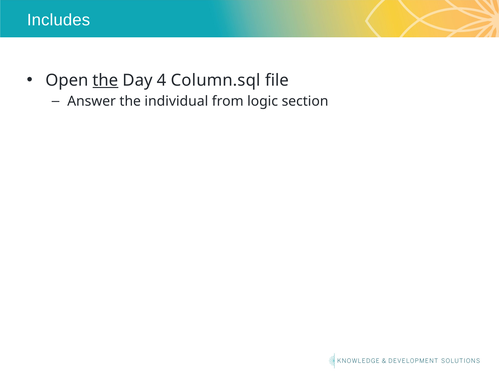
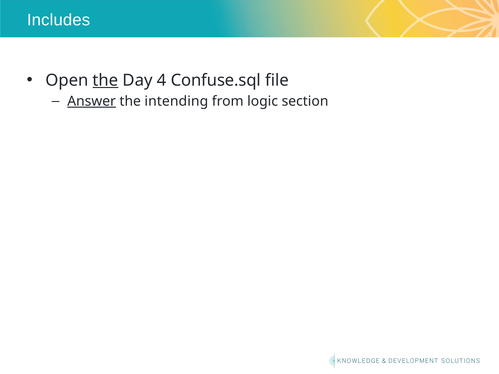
Column.sql: Column.sql -> Confuse.sql
Answer underline: none -> present
individual: individual -> intending
